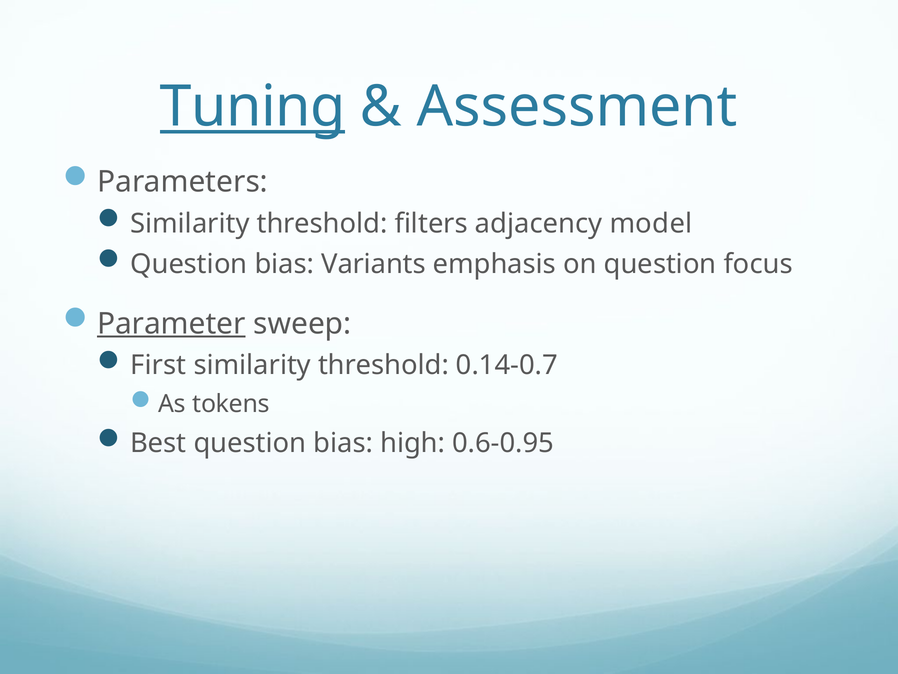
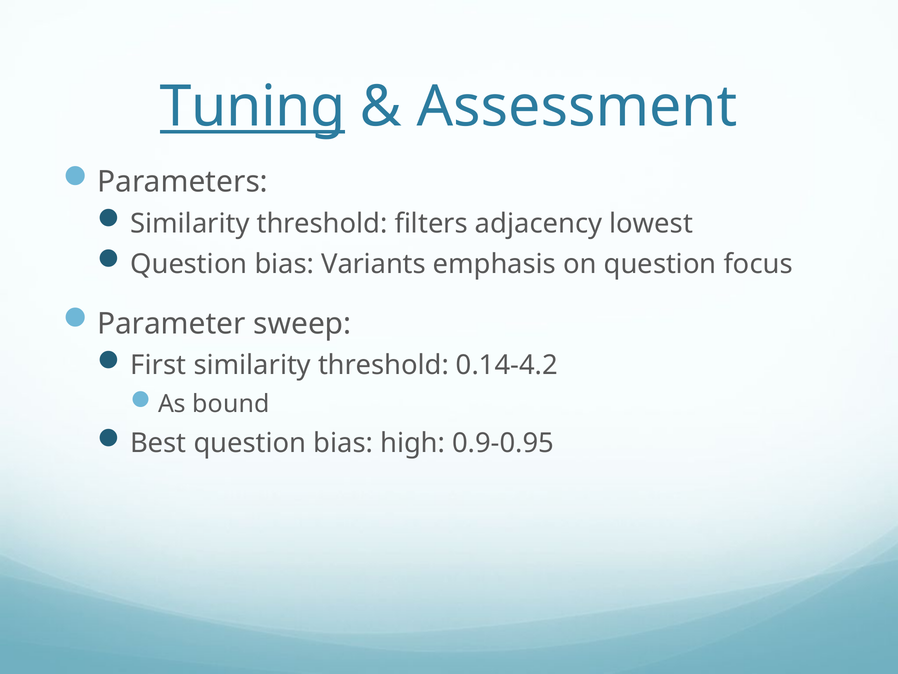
model: model -> lowest
Parameter underline: present -> none
0.14-0.7: 0.14-0.7 -> 0.14-4.2
tokens: tokens -> bound
0.6-0.95: 0.6-0.95 -> 0.9-0.95
